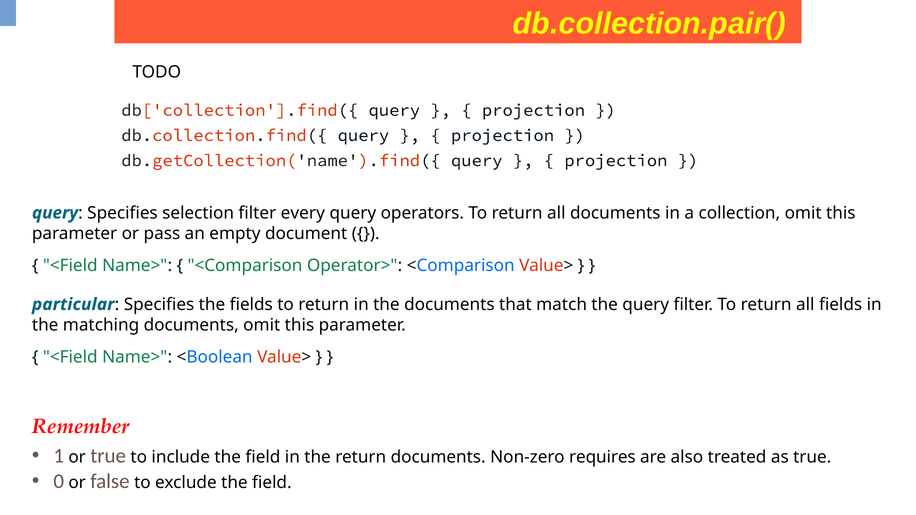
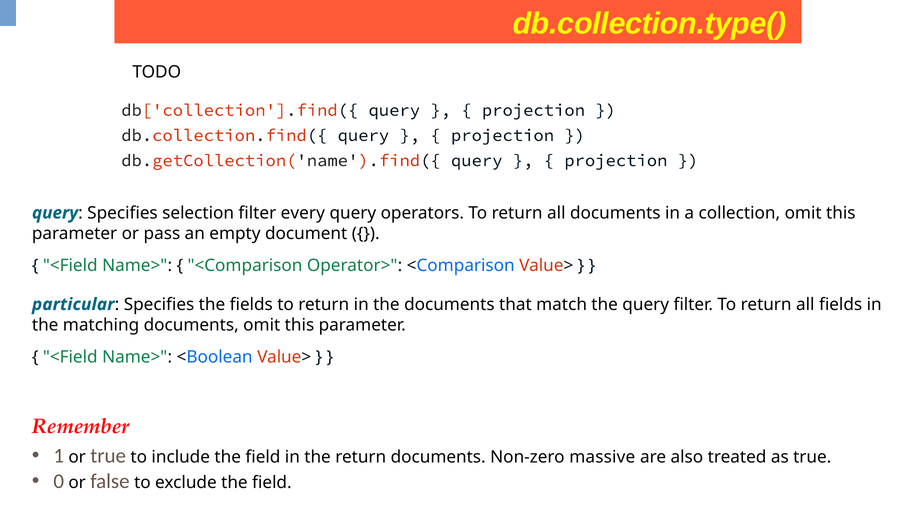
db.collection.pair(: db.collection.pair( -> db.collection.type(
requires: requires -> massive
